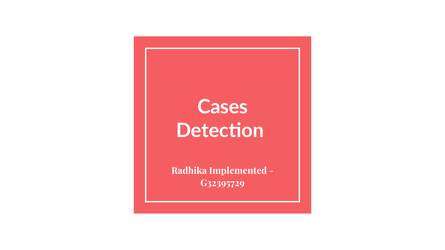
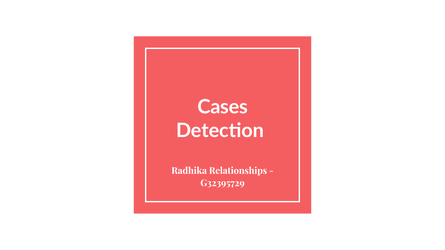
Implemented: Implemented -> Relationships
